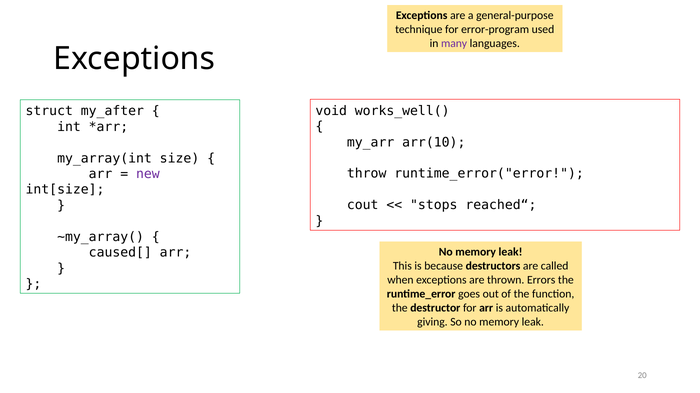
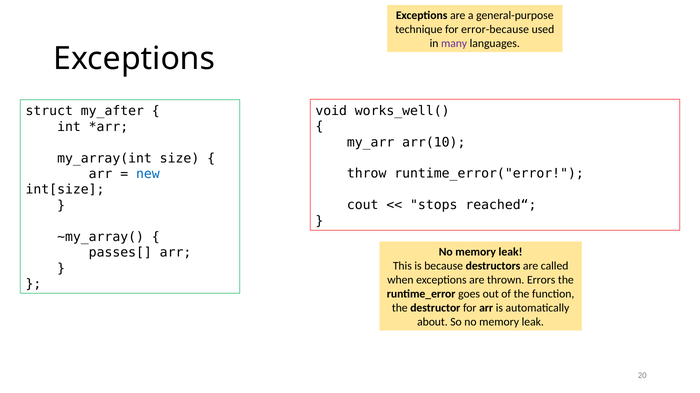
error-program: error-program -> error-because
new colour: purple -> blue
caused[: caused[ -> passes[
giving: giving -> about
